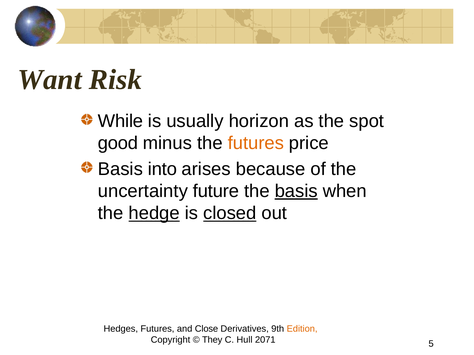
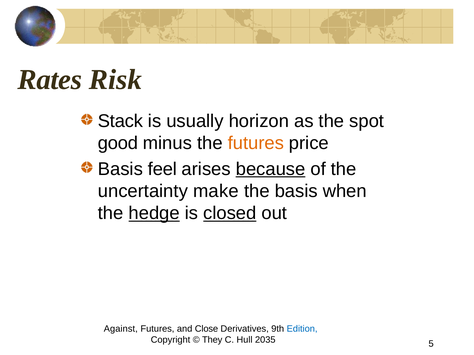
Want: Want -> Rates
While: While -> Stack
into: into -> feel
because underline: none -> present
future: future -> make
basis at (296, 191) underline: present -> none
Hedges: Hedges -> Against
Edition colour: orange -> blue
2071: 2071 -> 2035
